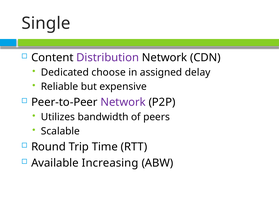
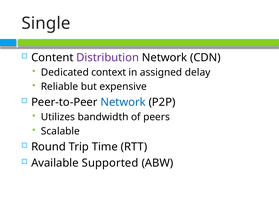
choose: choose -> context
Network at (123, 102) colour: purple -> blue
Increasing: Increasing -> Supported
